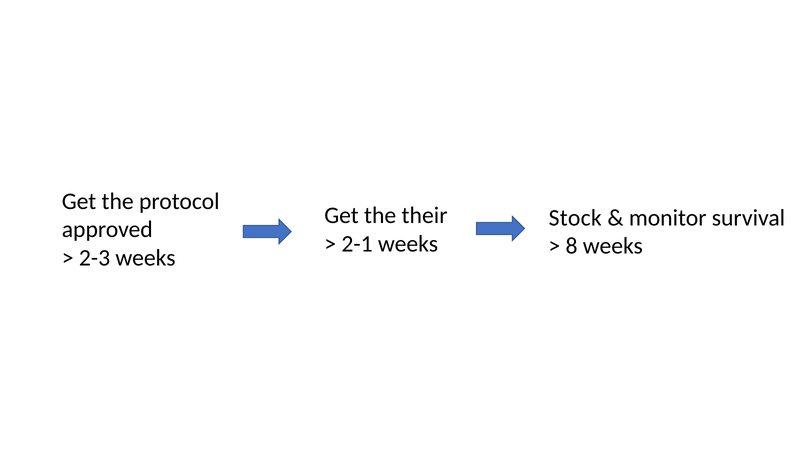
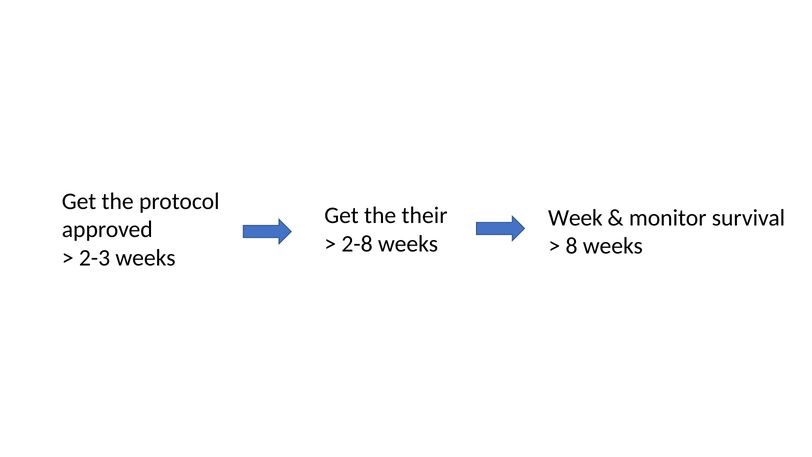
Stock: Stock -> Week
2-1: 2-1 -> 2-8
